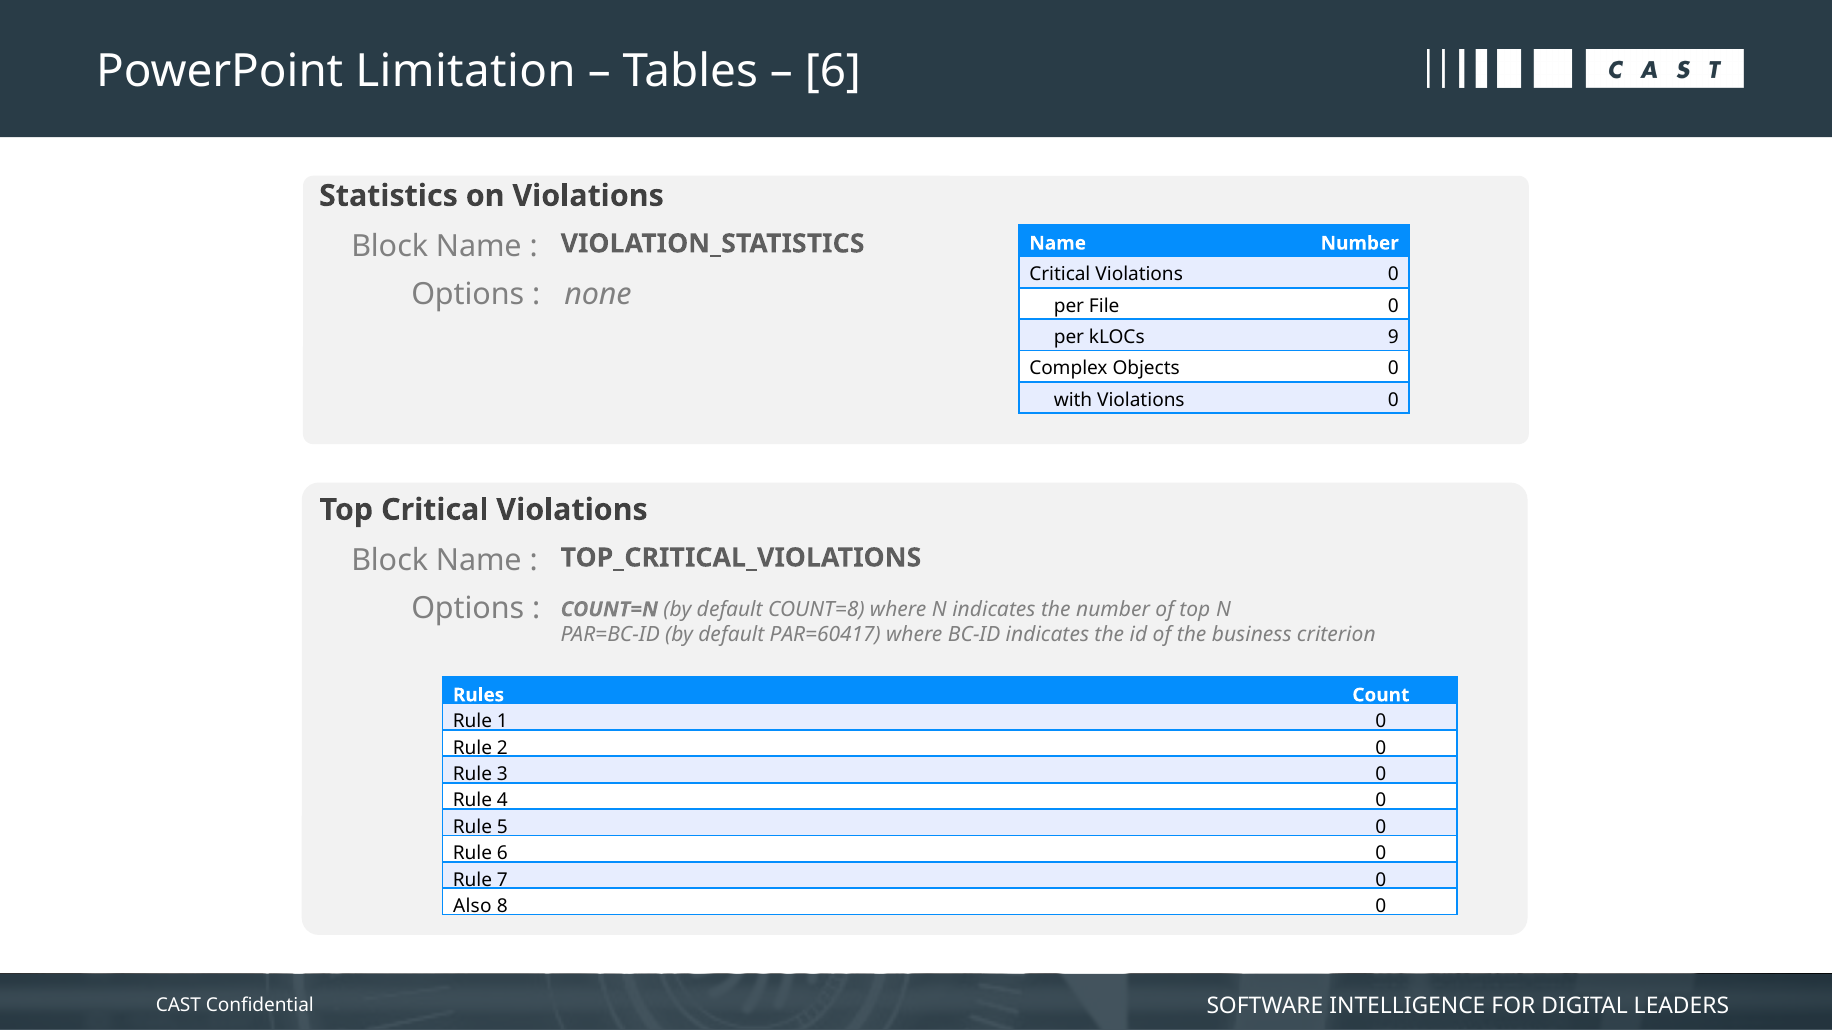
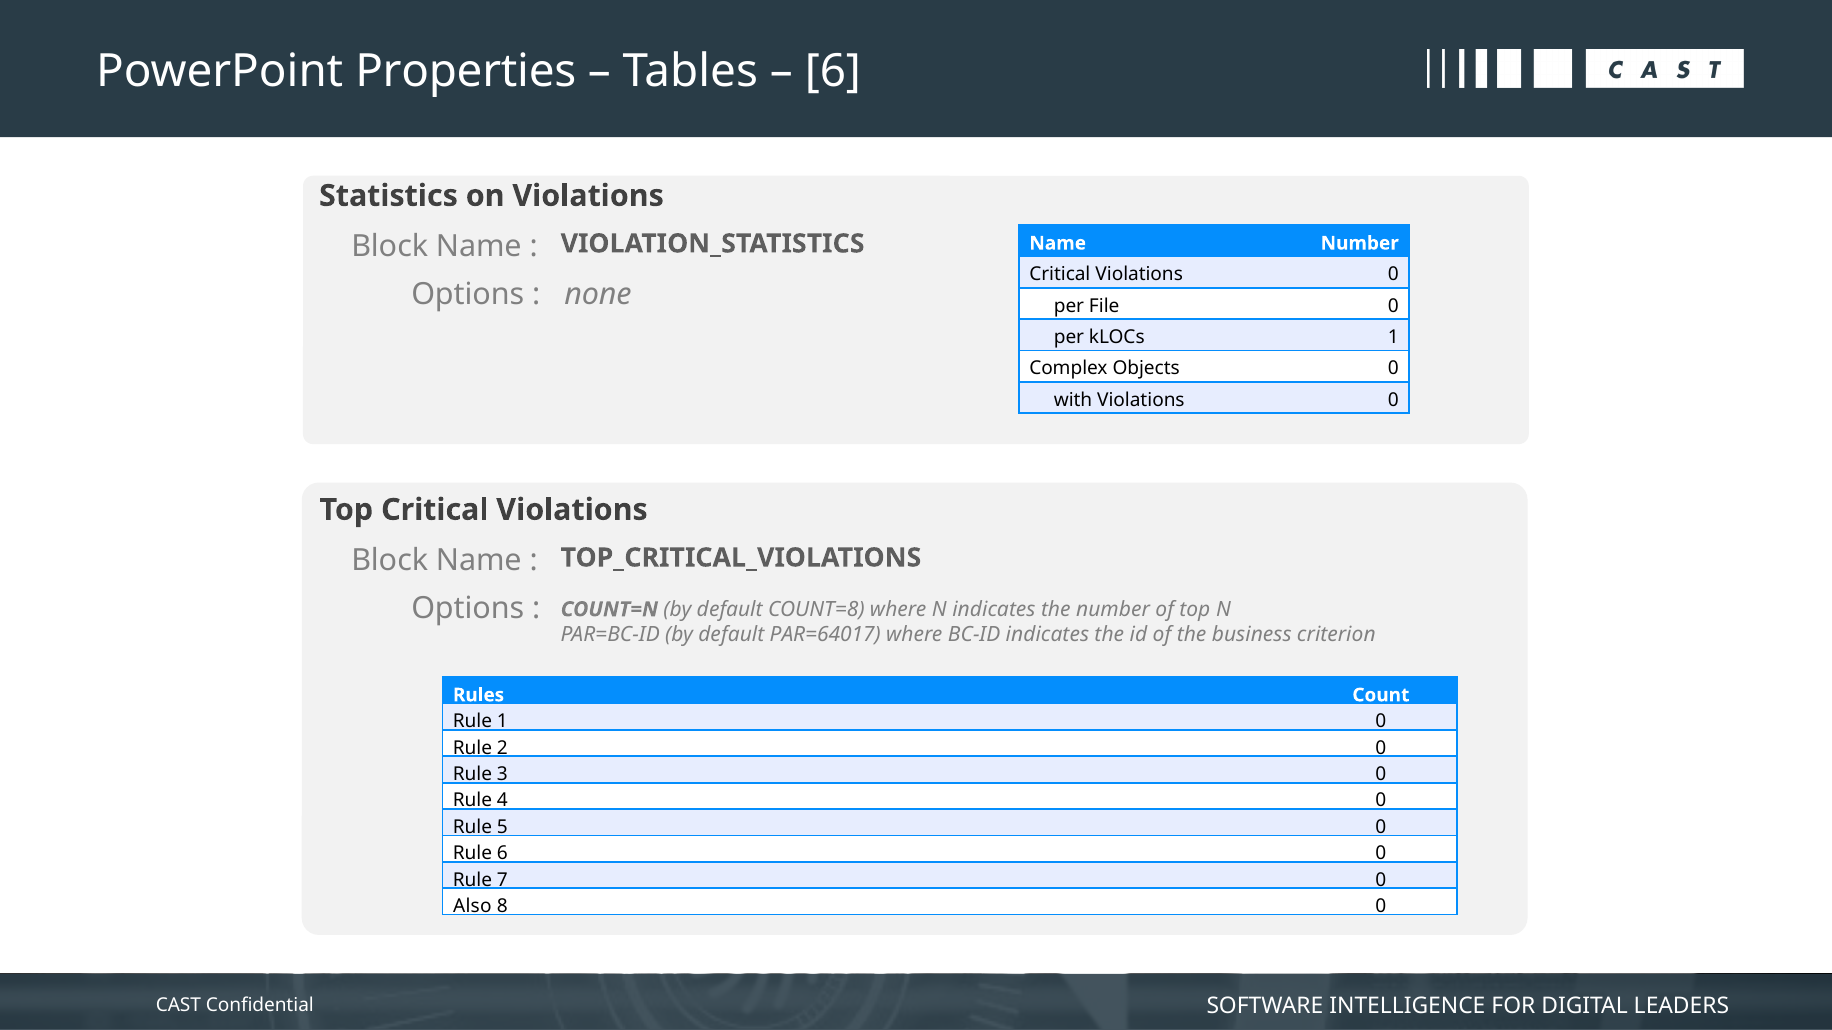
Limitation: Limitation -> Properties
kLOCs 9: 9 -> 1
PAR=60417: PAR=60417 -> PAR=64017
